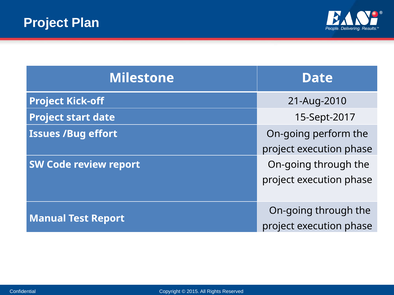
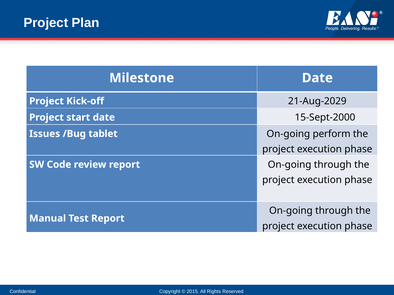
21-Aug-2010: 21-Aug-2010 -> 21-Aug-2029
15-Sept-2017: 15-Sept-2017 -> 15-Sept-2000
effort: effort -> tablet
